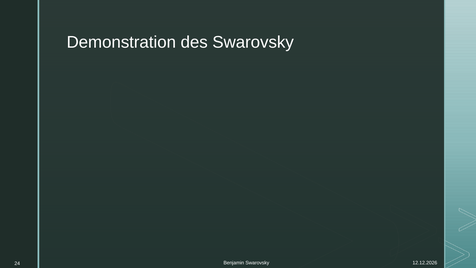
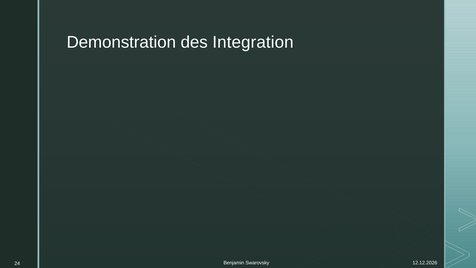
des Swarovsky: Swarovsky -> Integration
